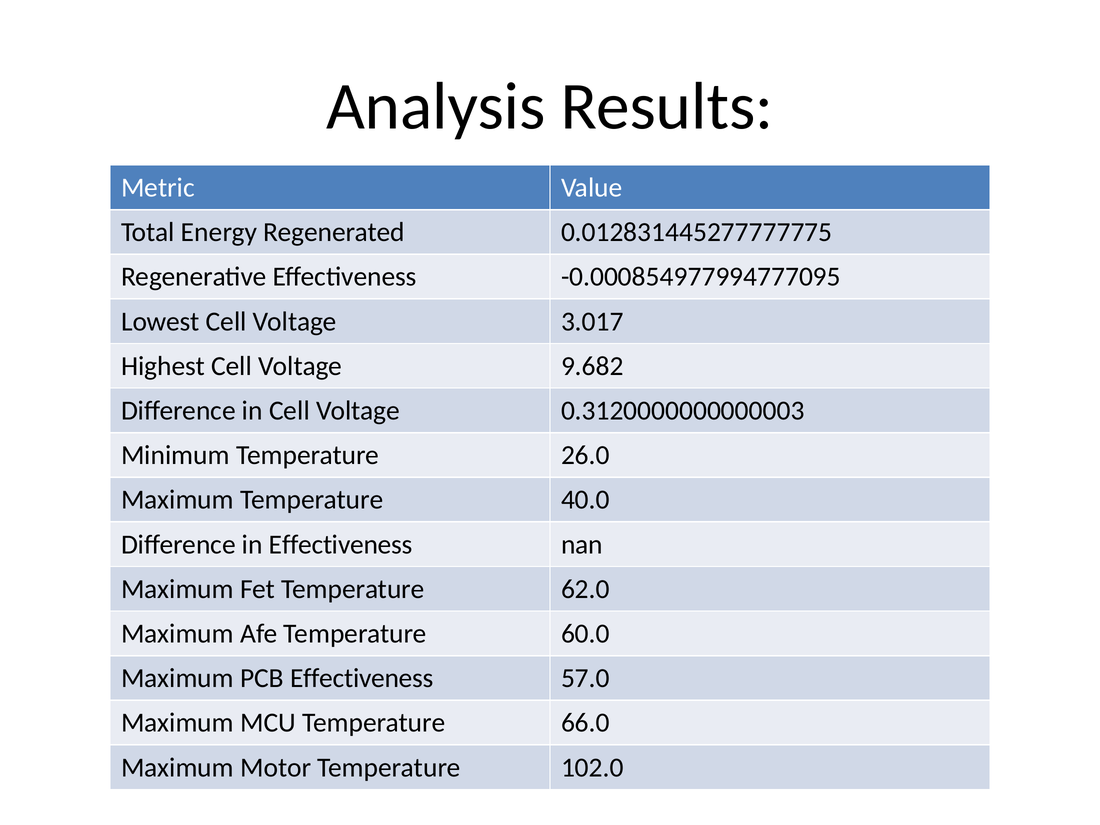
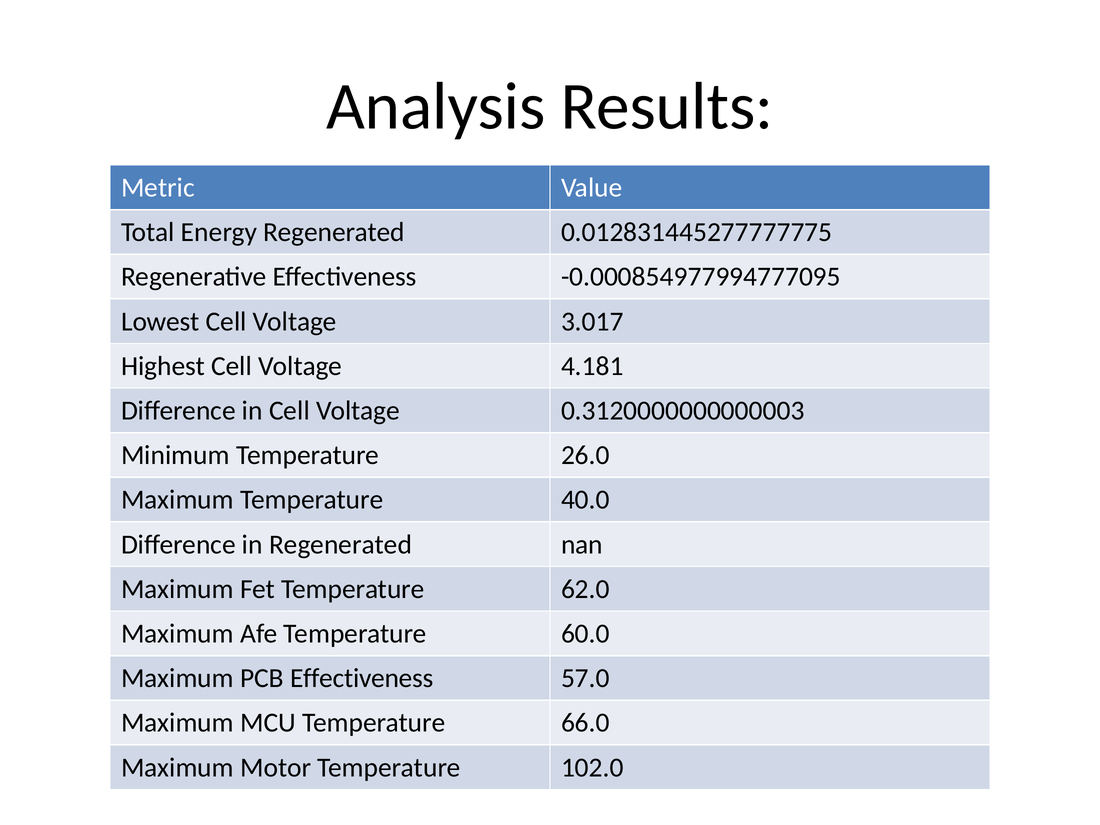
9.682: 9.682 -> 4.181
in Effectiveness: Effectiveness -> Regenerated
